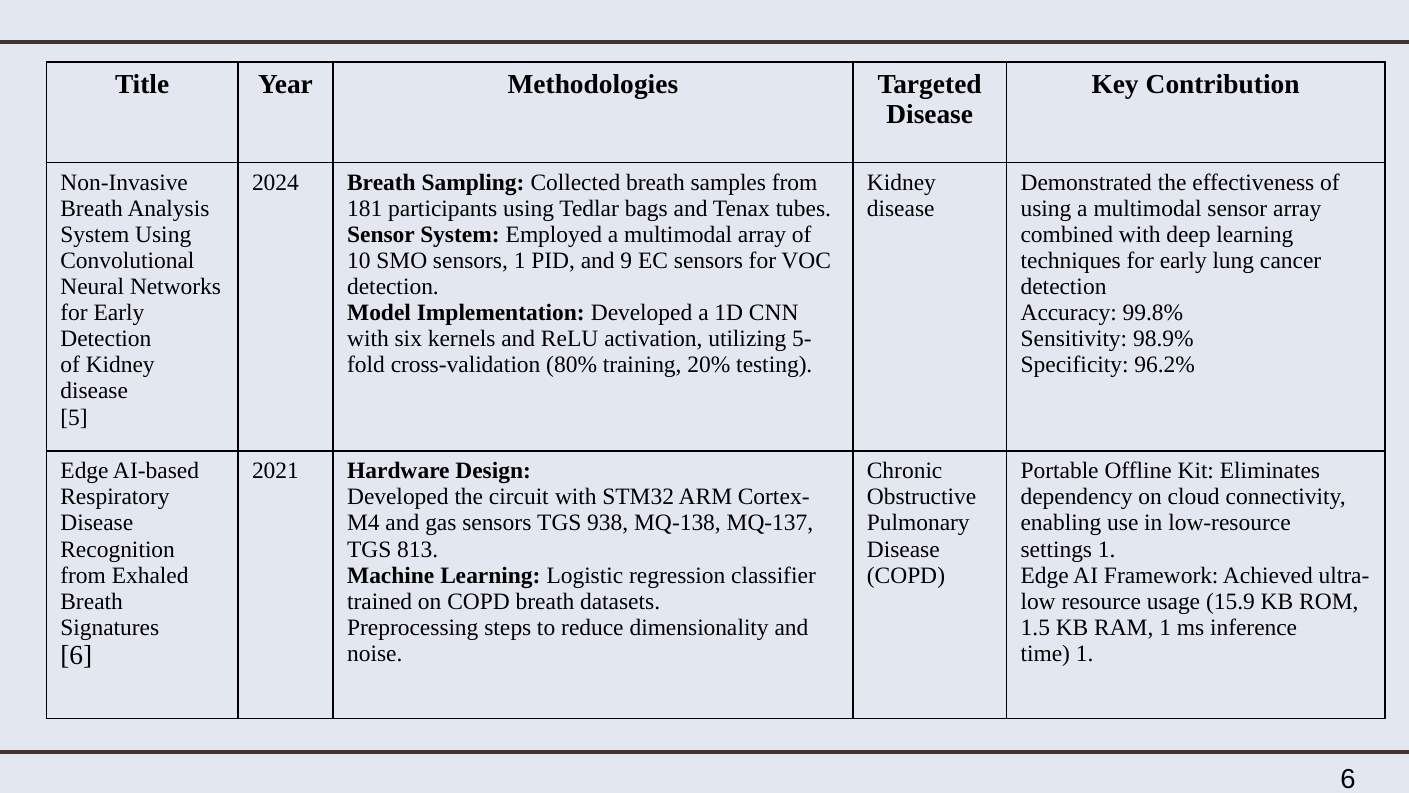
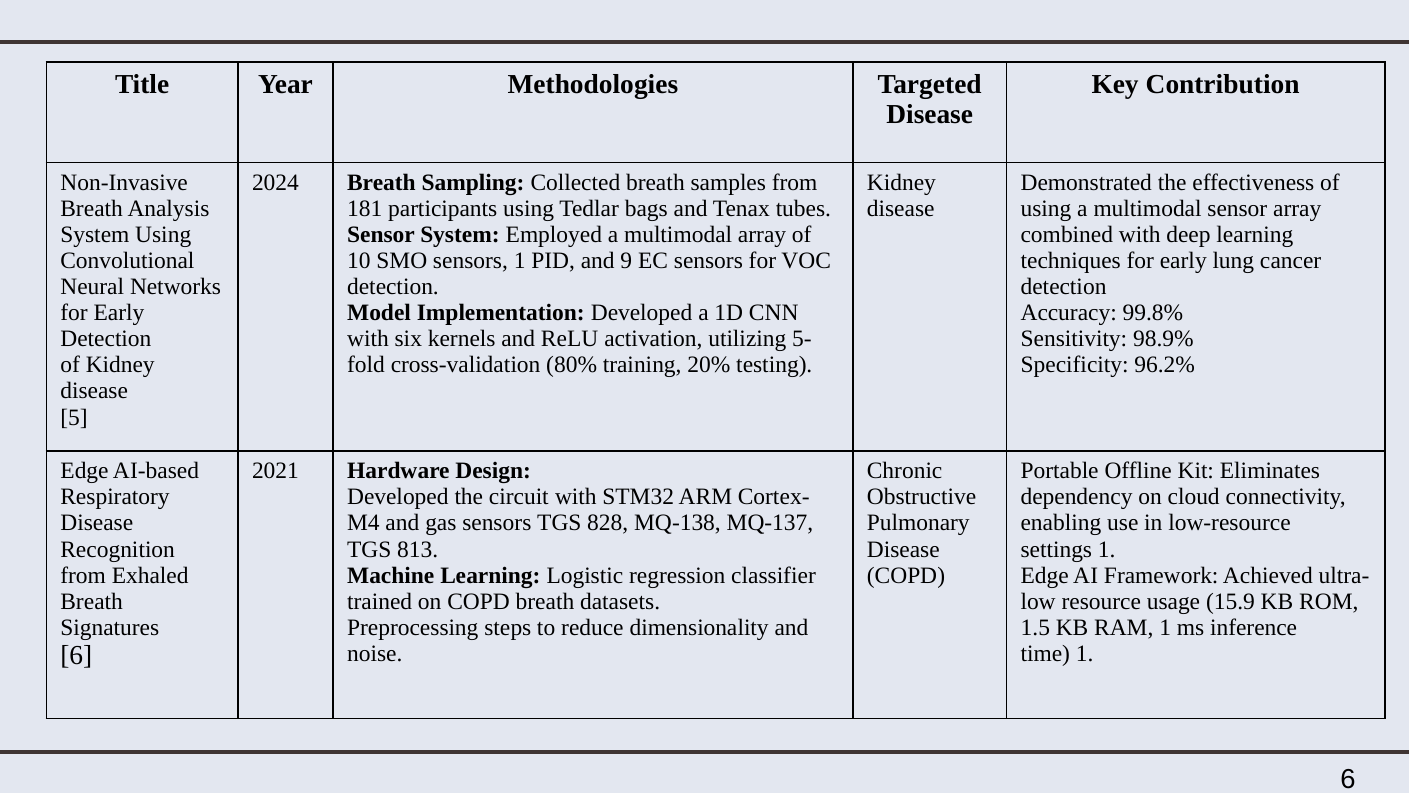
938: 938 -> 828
